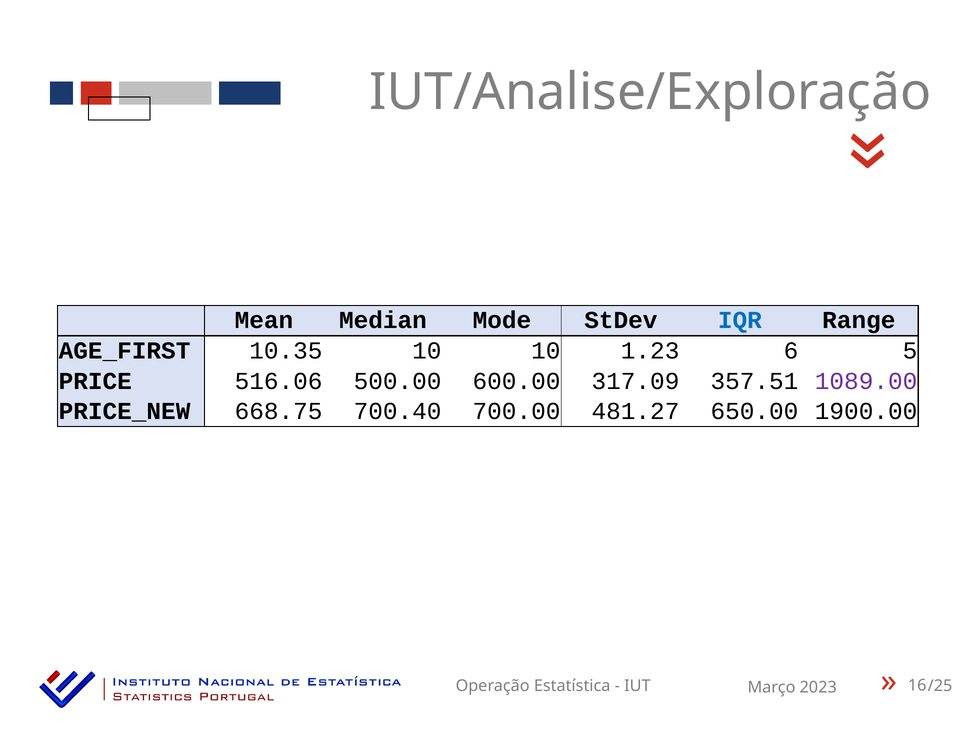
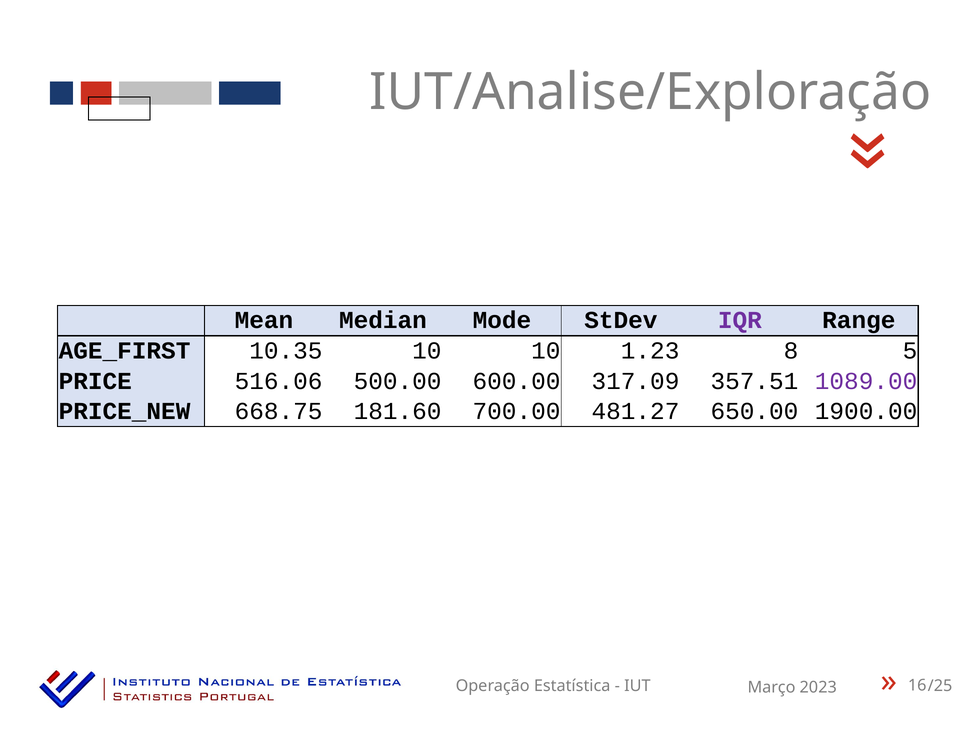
IQR colour: blue -> purple
6: 6 -> 8
700.40: 700.40 -> 181.60
